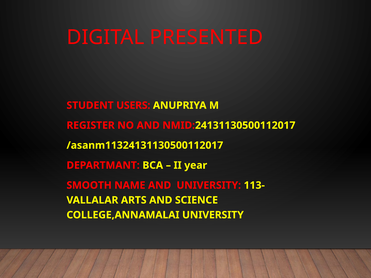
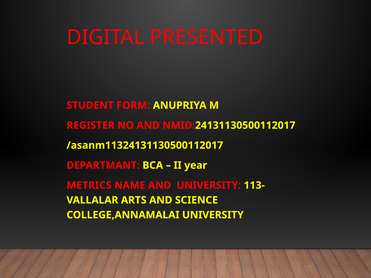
USERS: USERS -> FORM
SMOOTH: SMOOTH -> METRICS
